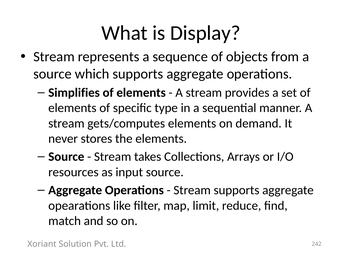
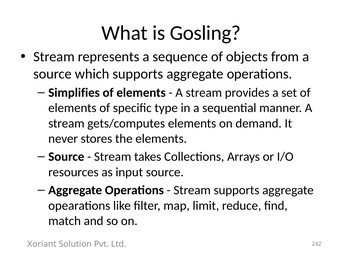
Display: Display -> Gosling
